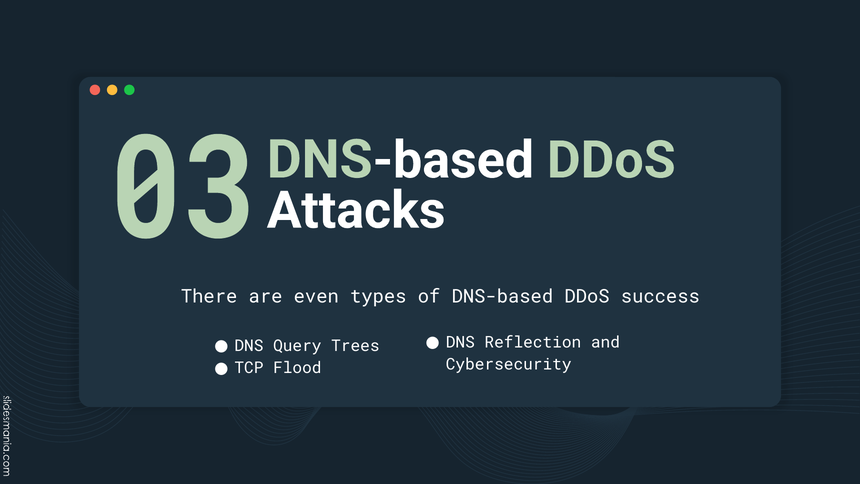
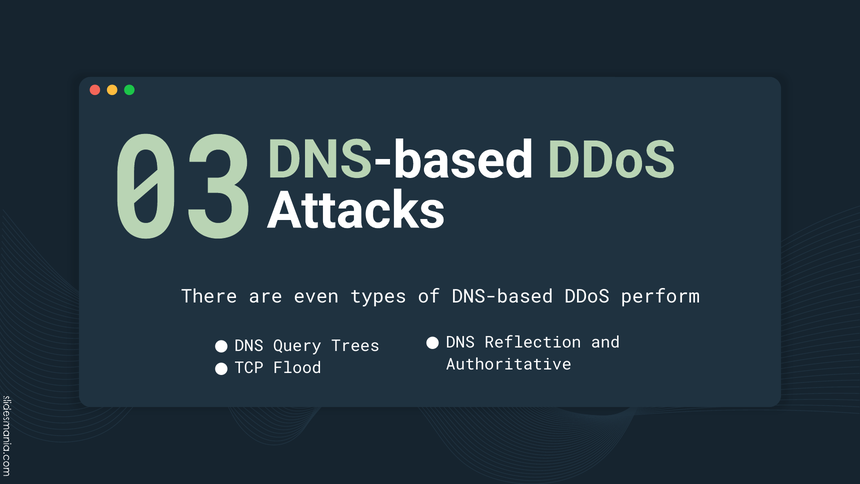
success: success -> perform
Cybersecurity: Cybersecurity -> Authoritative
